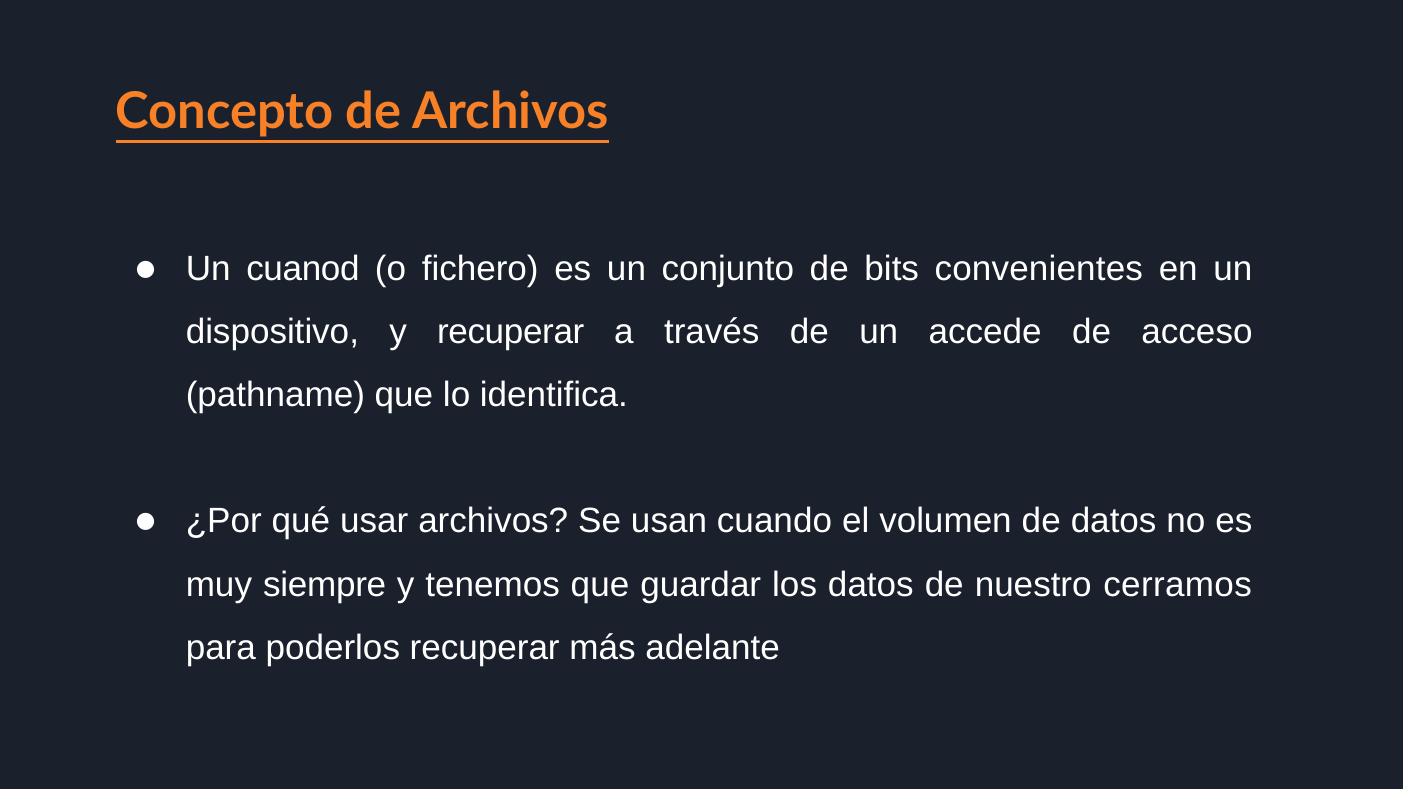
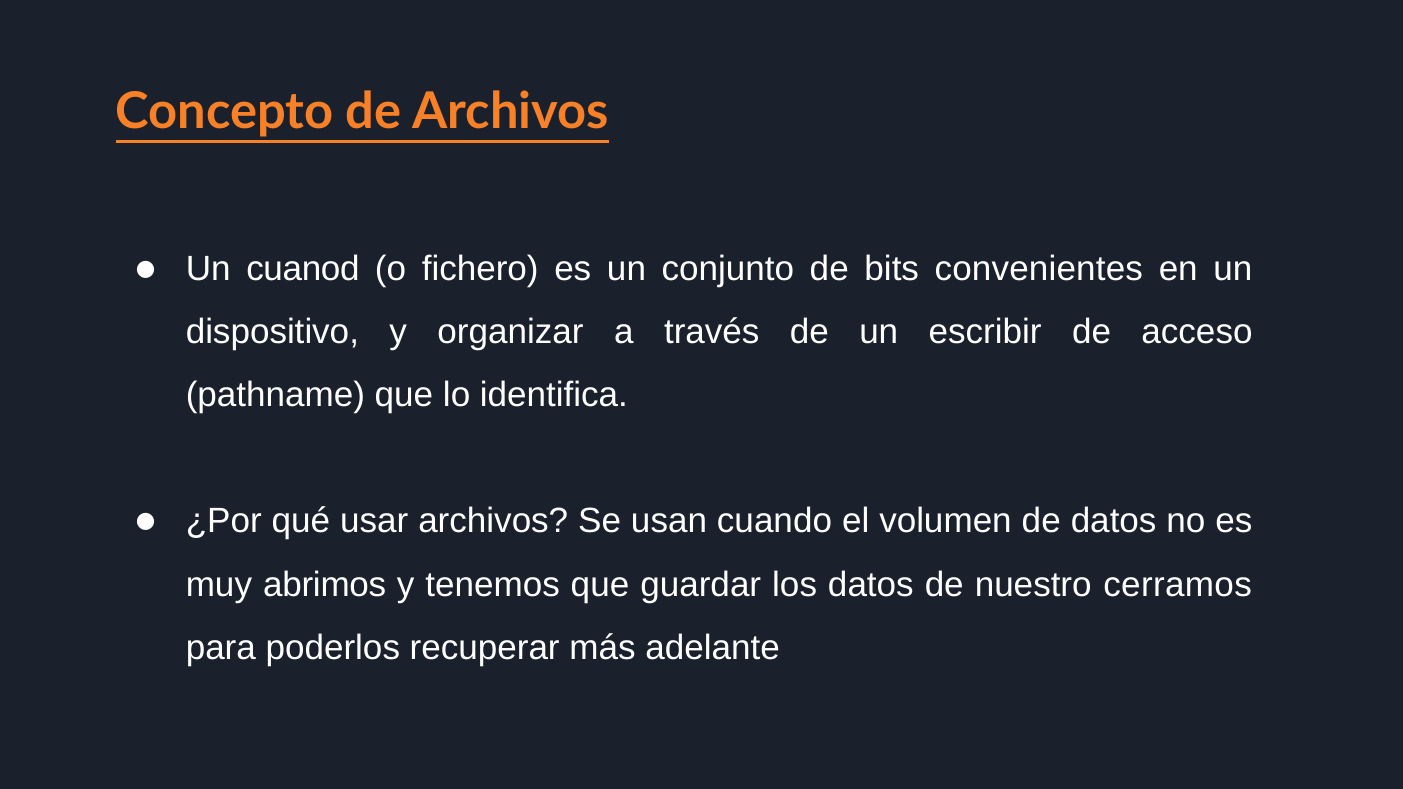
y recuperar: recuperar -> organizar
accede: accede -> escribir
siempre: siempre -> abrimos
